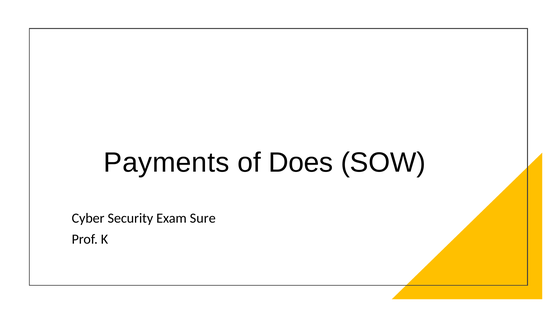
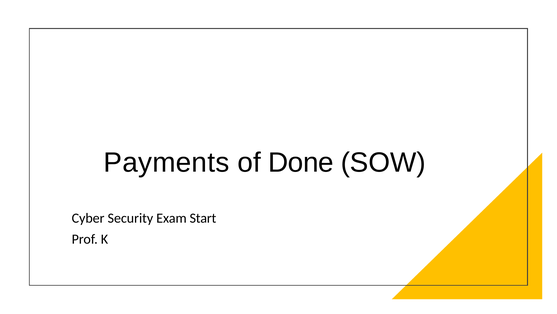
Does: Does -> Done
Sure: Sure -> Start
